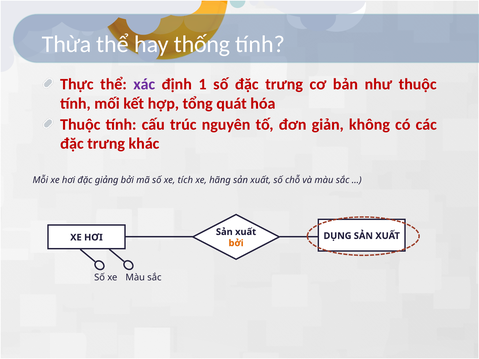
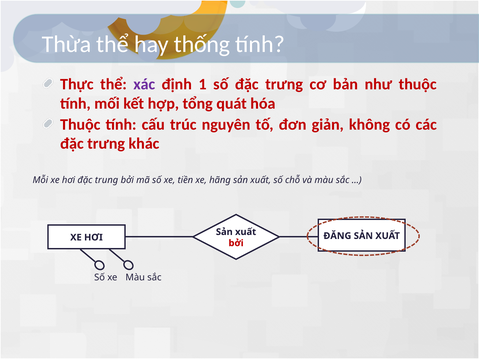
giảng: giảng -> trung
tích: tích -> tiền
DỤNG: DỤNG -> ĐĂNG
bởi at (236, 243) colour: orange -> red
